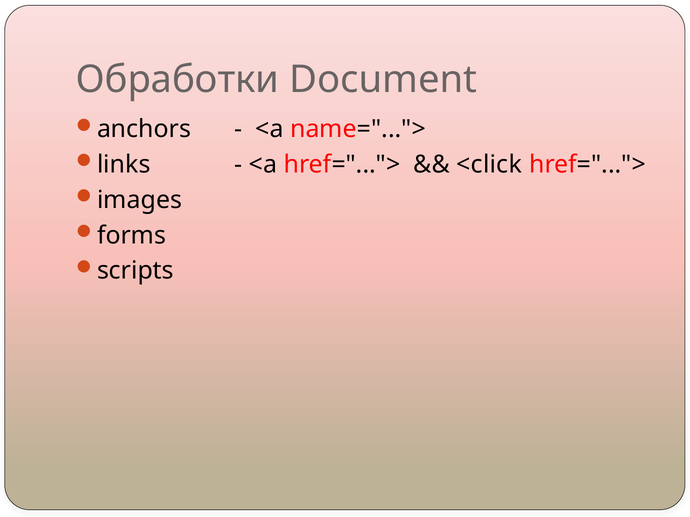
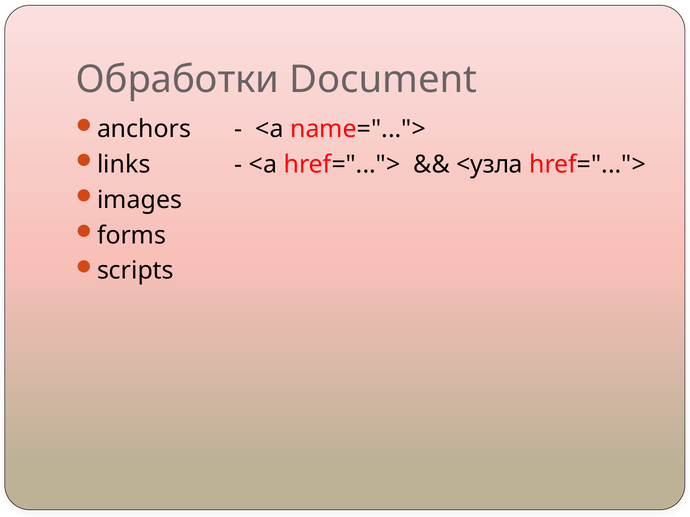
<click: <click -> <узла
